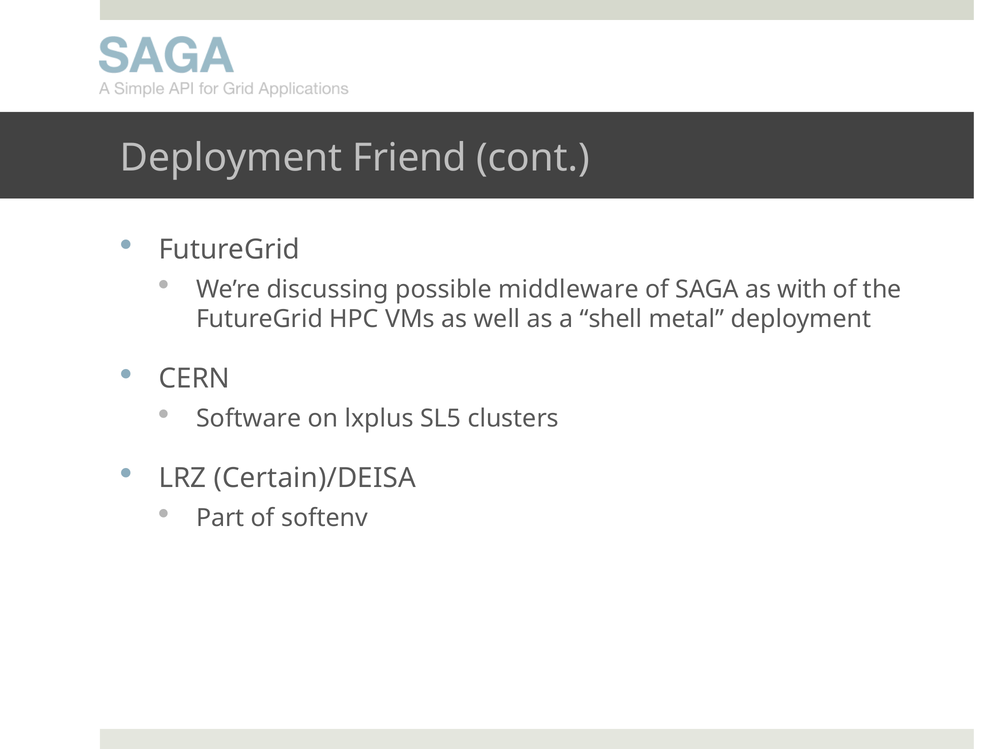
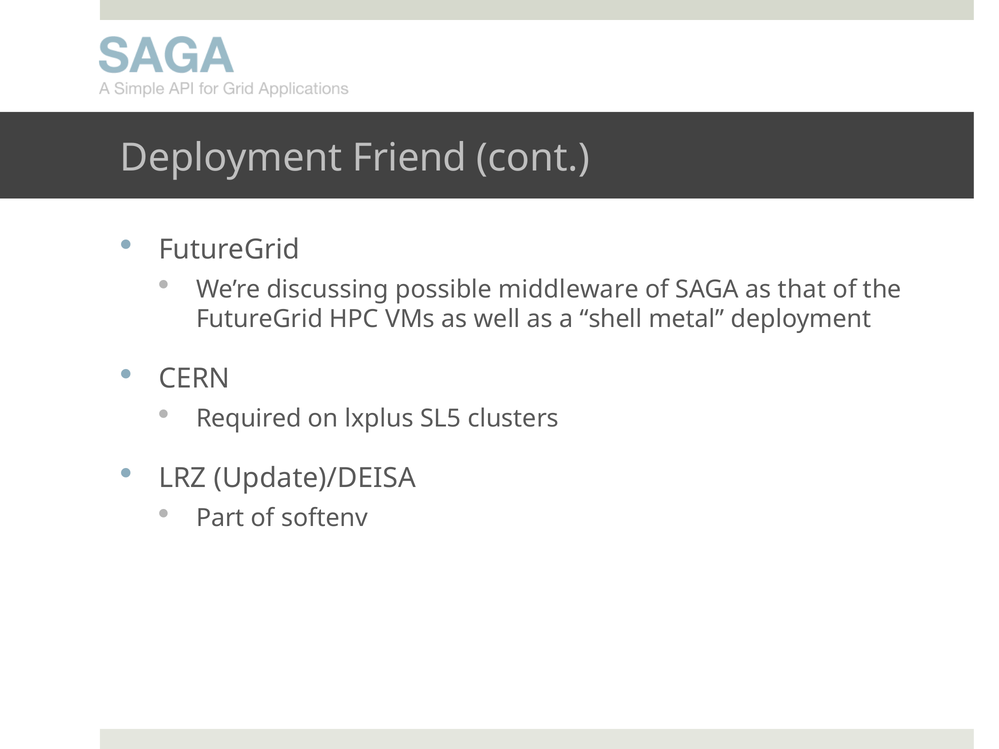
with: with -> that
Software: Software -> Required
Certain)/DEISA: Certain)/DEISA -> Update)/DEISA
